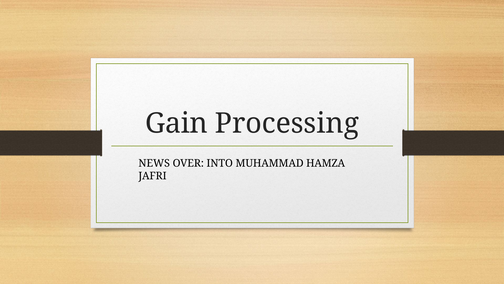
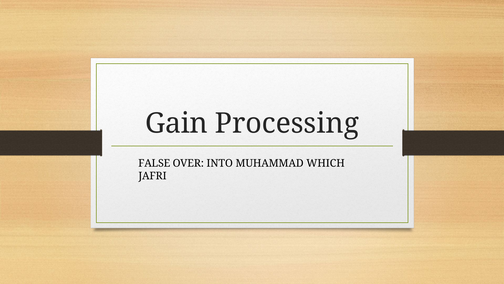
NEWS: NEWS -> FALSE
HAMZA: HAMZA -> WHICH
